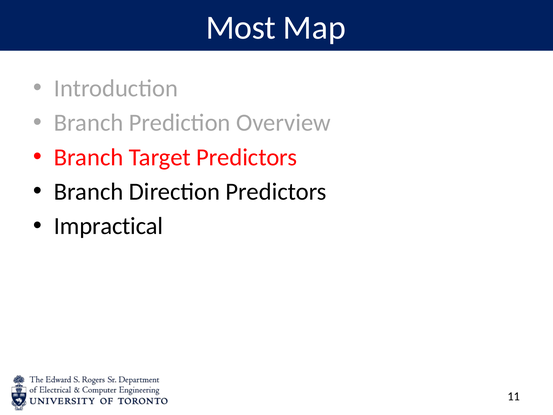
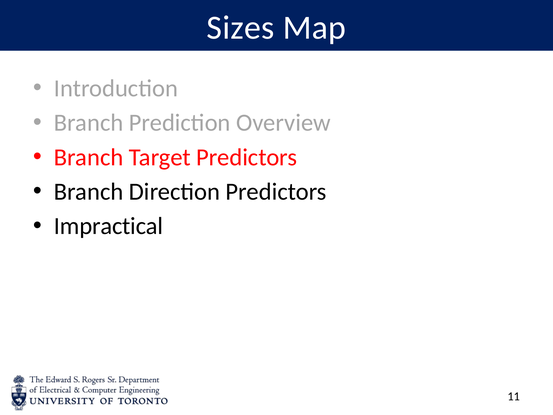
Most: Most -> Sizes
